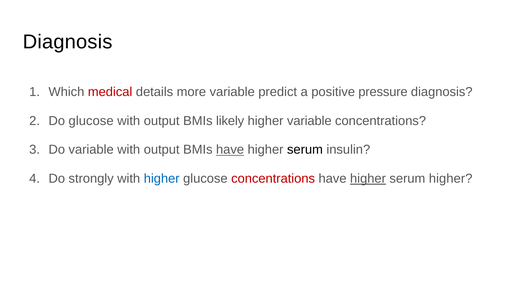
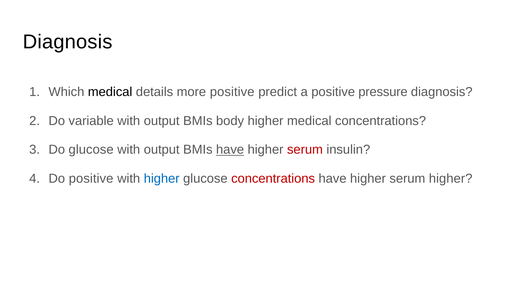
medical at (110, 92) colour: red -> black
more variable: variable -> positive
Do glucose: glucose -> variable
likely: likely -> body
higher variable: variable -> medical
Do variable: variable -> glucose
serum at (305, 150) colour: black -> red
Do strongly: strongly -> positive
higher at (368, 179) underline: present -> none
